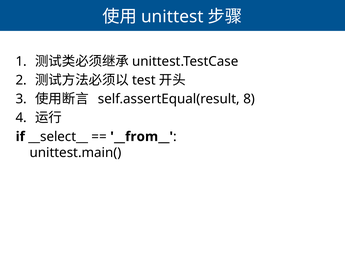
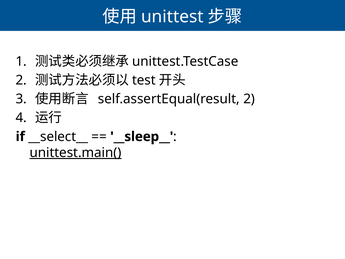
self.assertEqual(result 8: 8 -> 2
__from__: __from__ -> __sleep__
unittest.main( underline: none -> present
